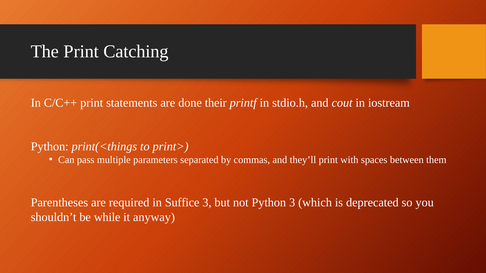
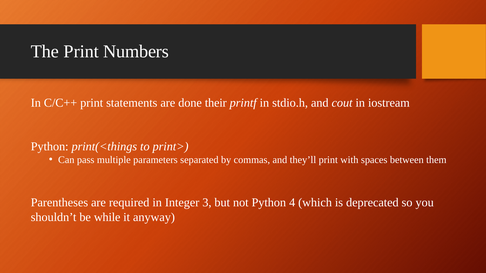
Catching: Catching -> Numbers
Suffice: Suffice -> Integer
Python 3: 3 -> 4
